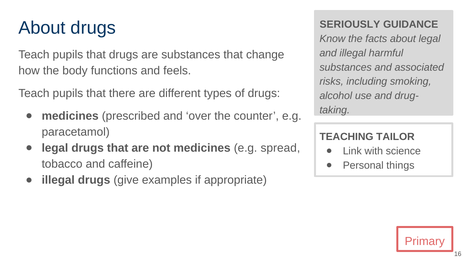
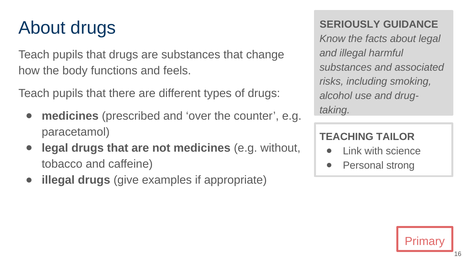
spread: spread -> without
things: things -> strong
